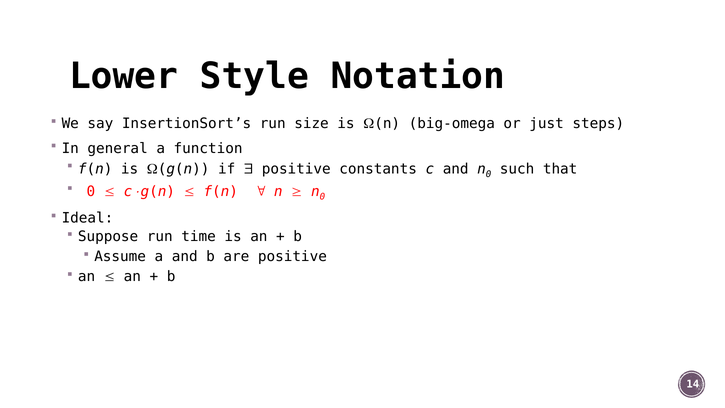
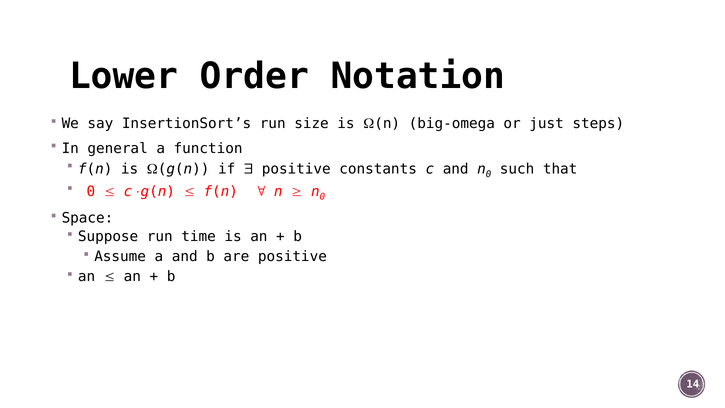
Style: Style -> Order
Ideal: Ideal -> Space
